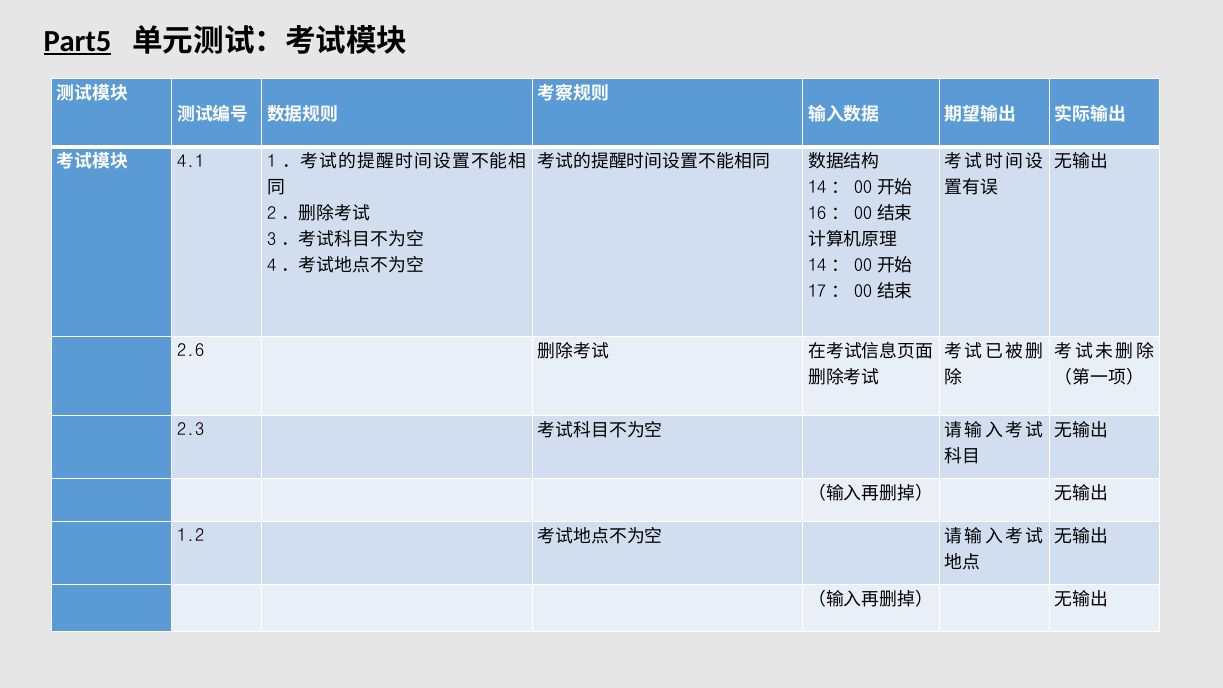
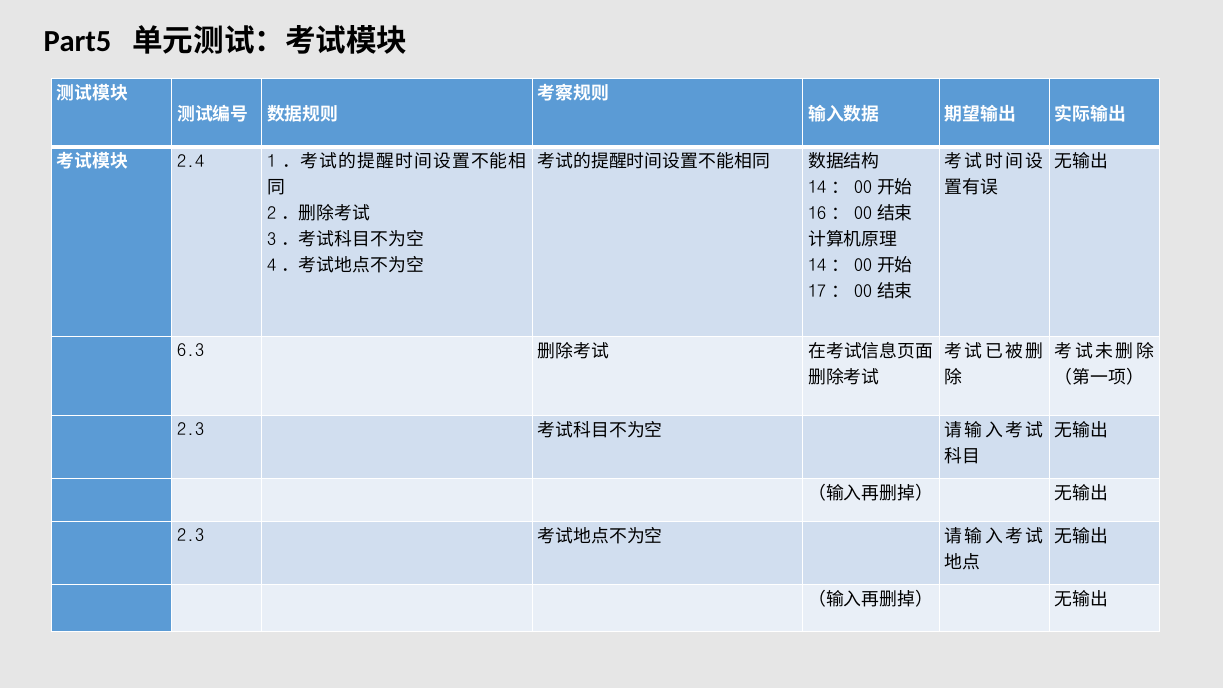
Part5 underline: present -> none
4.1: 4.1 -> 2.4
2.6: 2.6 -> 6.3
1.2 at (191, 536): 1.2 -> 2.3
